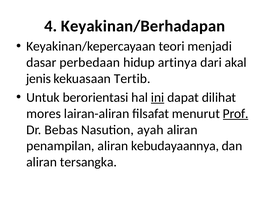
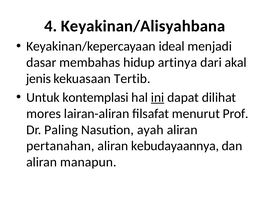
Keyakinan/Berhadapan: Keyakinan/Berhadapan -> Keyakinan/Alisyahbana
teori: teori -> ideal
perbedaan: perbedaan -> membahas
berorientasi: berorientasi -> kontemplasi
Prof underline: present -> none
Bebas: Bebas -> Paling
penampilan: penampilan -> pertanahan
tersangka: tersangka -> manapun
